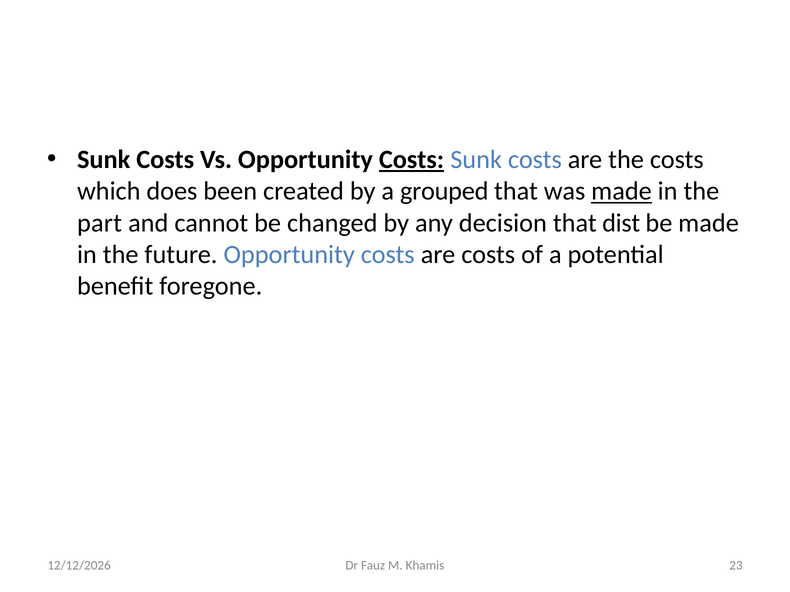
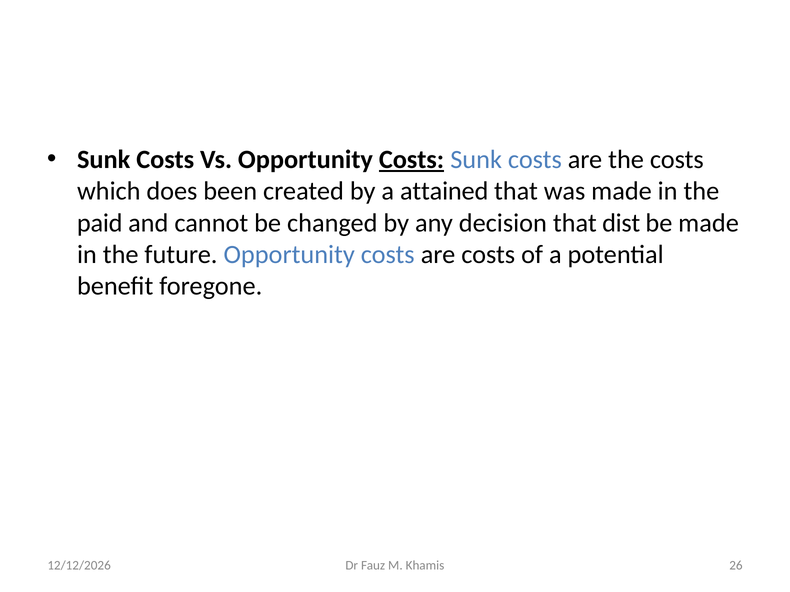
grouped: grouped -> attained
made at (622, 191) underline: present -> none
part: part -> paid
23: 23 -> 26
